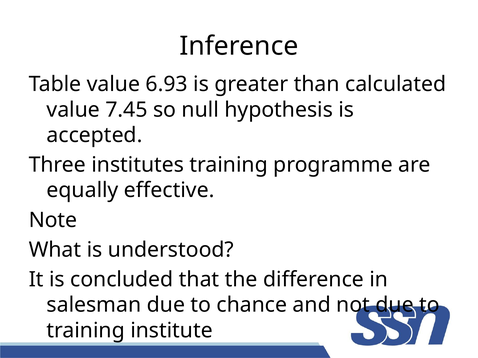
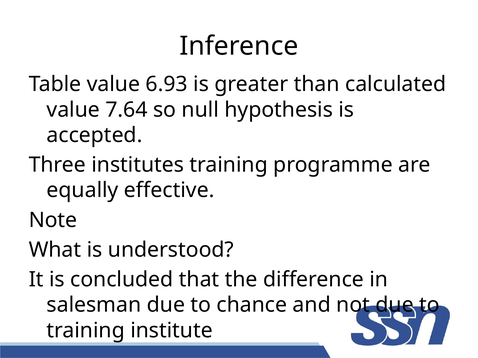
7.45: 7.45 -> 7.64
